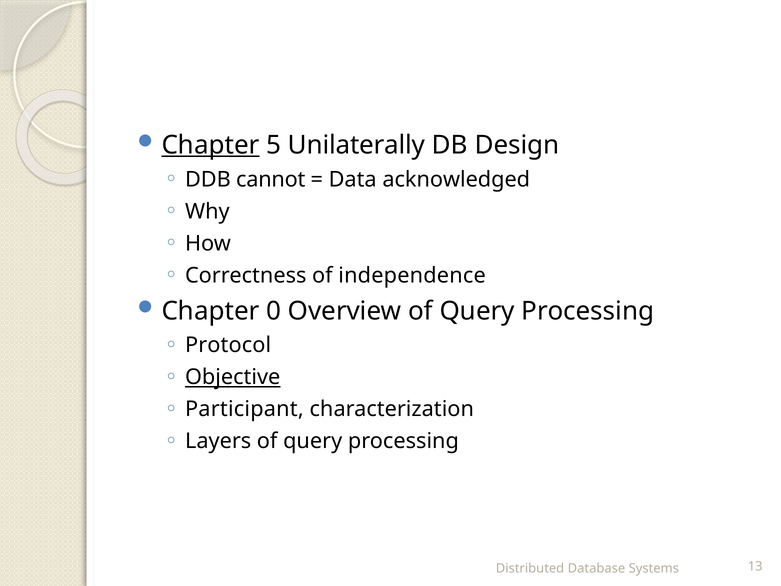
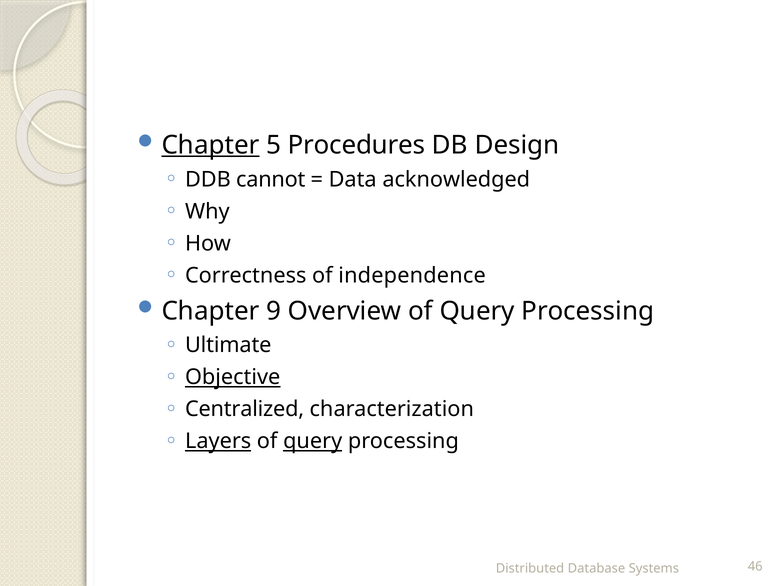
Unilaterally: Unilaterally -> Procedures
0: 0 -> 9
Protocol: Protocol -> Ultimate
Participant: Participant -> Centralized
Layers underline: none -> present
query at (313, 441) underline: none -> present
13: 13 -> 46
